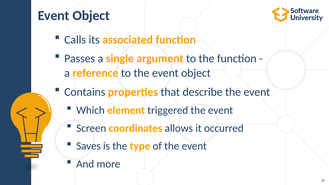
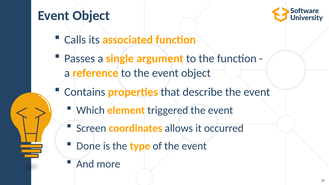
Saves: Saves -> Done
